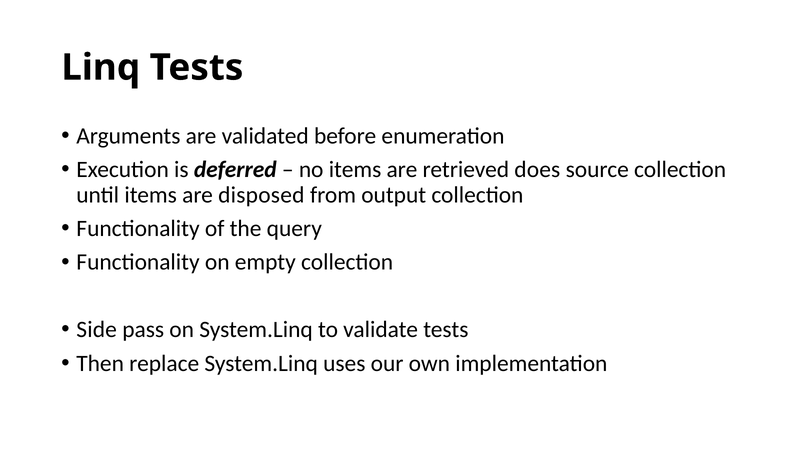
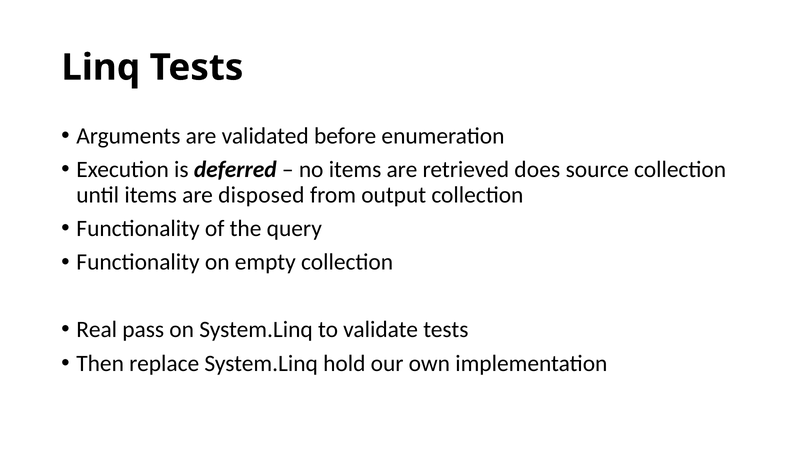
Side: Side -> Real
uses: uses -> hold
